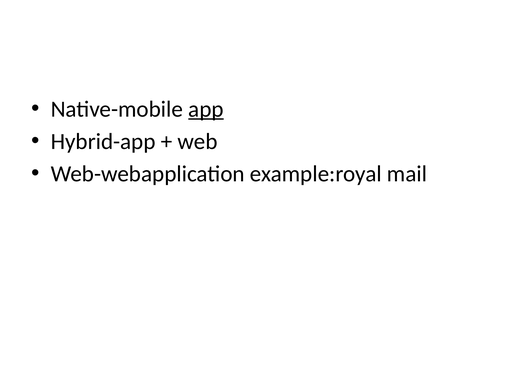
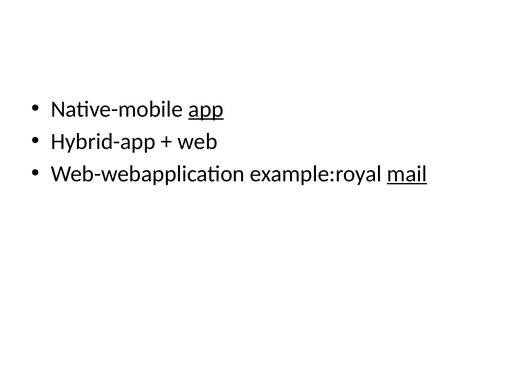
mail underline: none -> present
